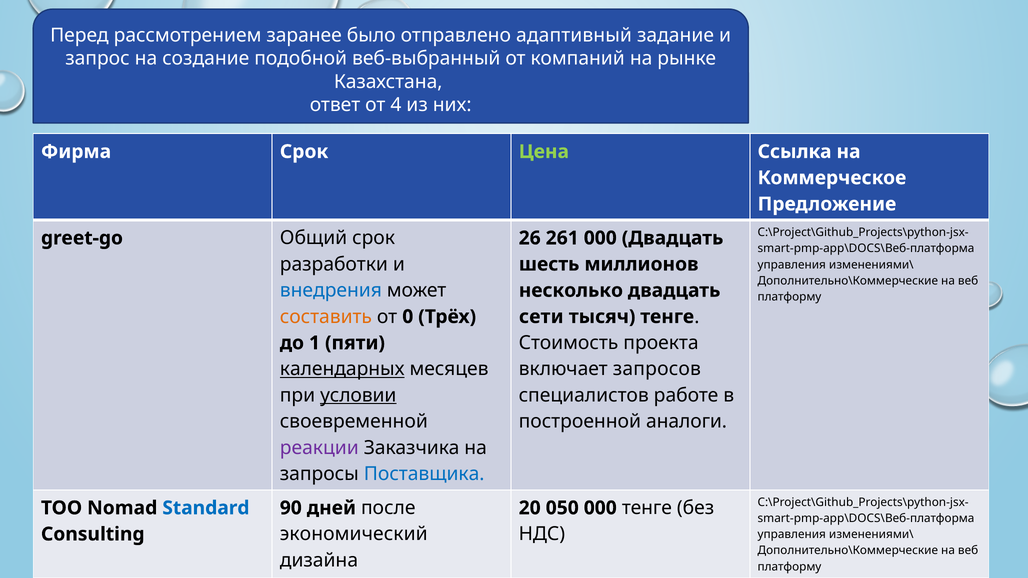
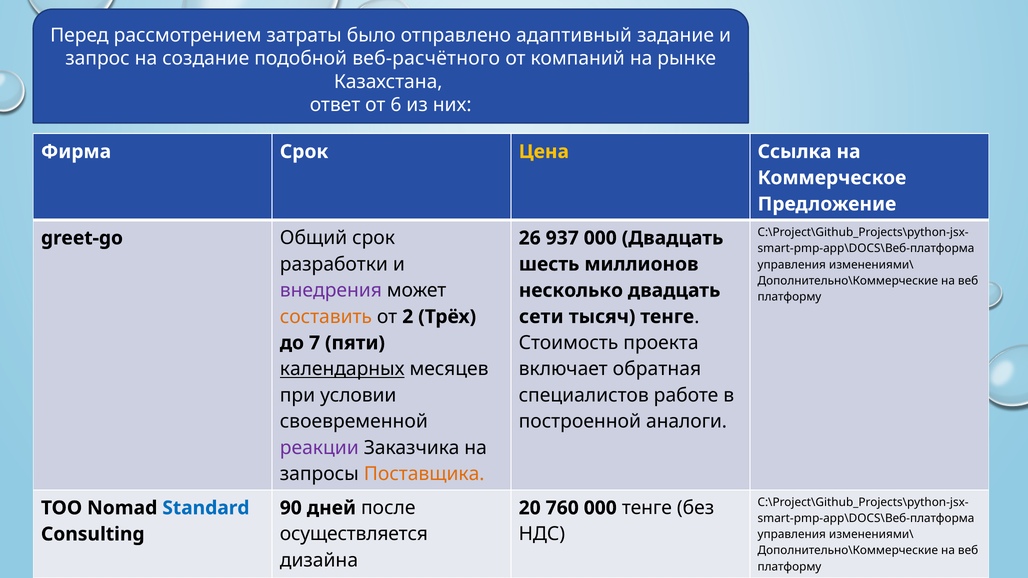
заранее: заранее -> затраты
веб-выбранный: веб-выбранный -> веб-расчётного
4: 4 -> 6
Цена colour: light green -> yellow
261: 261 -> 937
внедрения colour: blue -> purple
0: 0 -> 2
до 1: 1 -> 7
запросов: запросов -> обратная
условии underline: present -> none
Поставщика colour: blue -> orange
050: 050 -> 760
экономический: экономический -> осуществляется
